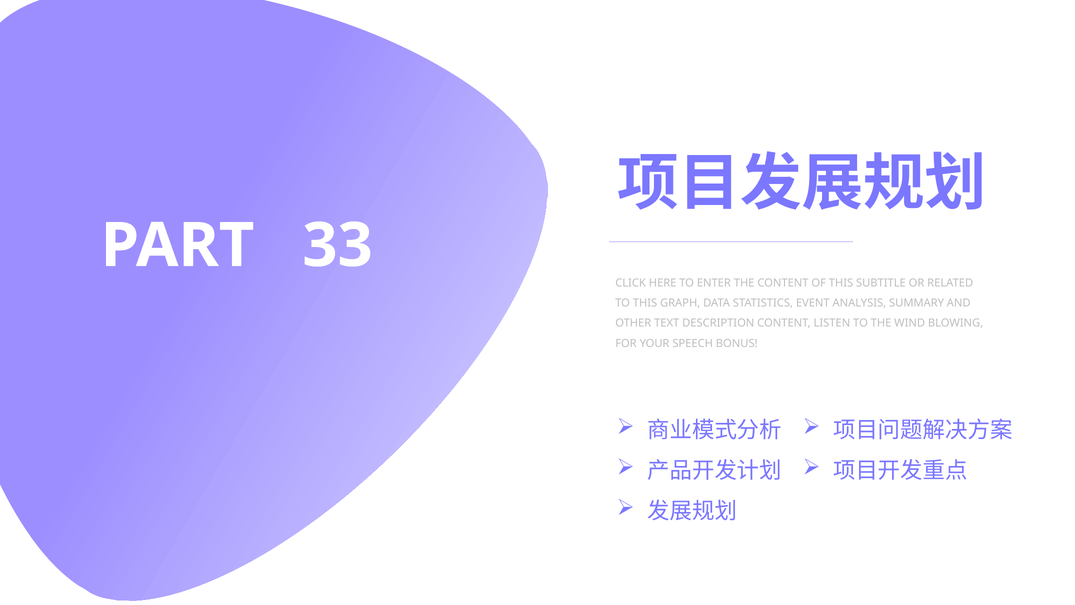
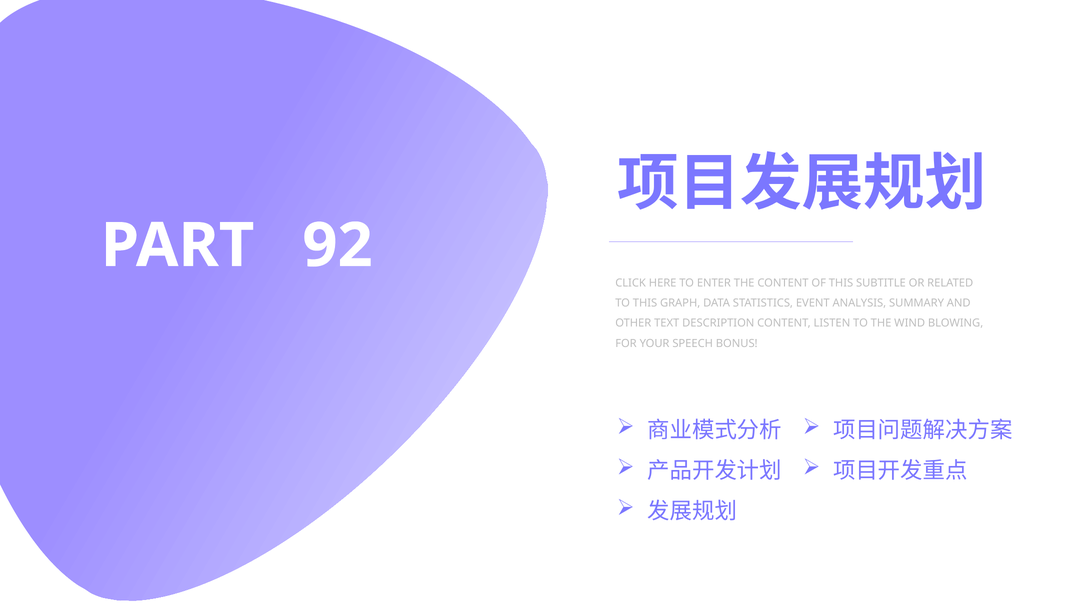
33: 33 -> 92
